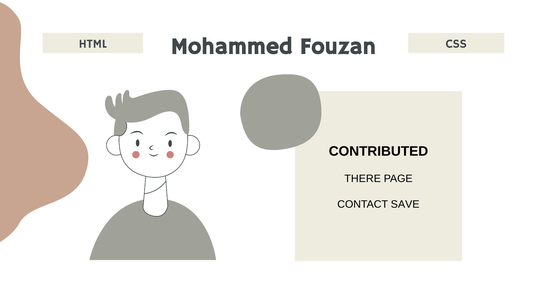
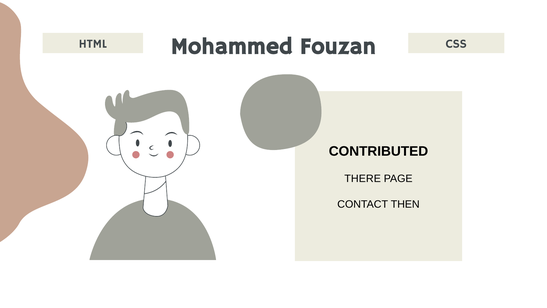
SAVE: SAVE -> THEN
